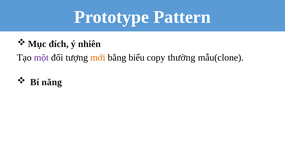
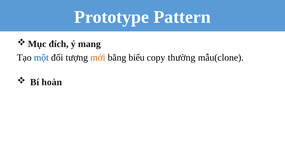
nhiên: nhiên -> mang
một colour: purple -> blue
năng: năng -> hoàn
